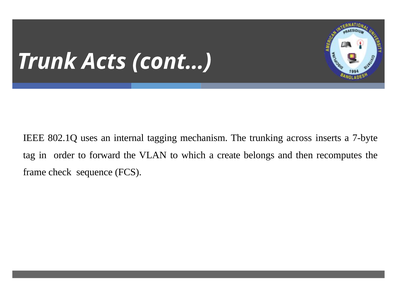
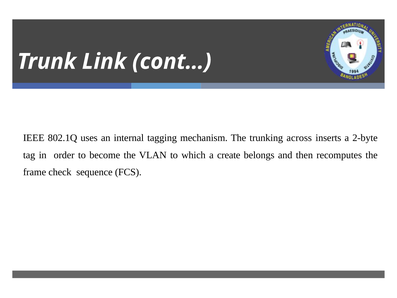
Acts: Acts -> Link
7-byte: 7-byte -> 2-byte
forward: forward -> become
